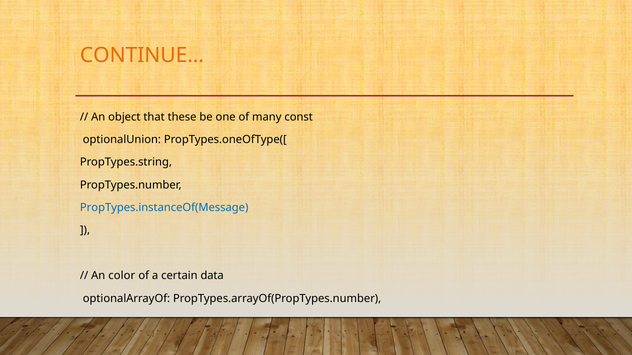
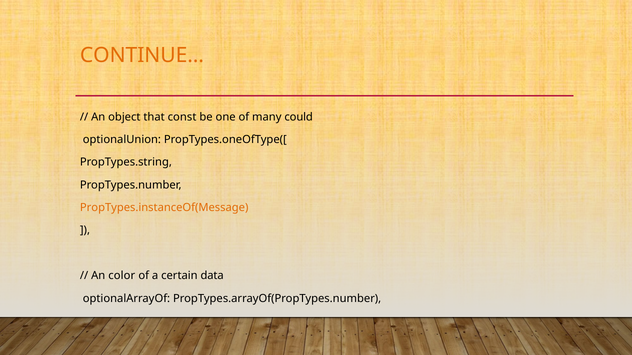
these: these -> const
const: const -> could
PropTypes.instanceOf(Message colour: blue -> orange
